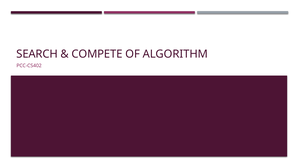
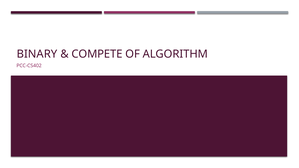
SEARCH: SEARCH -> BINARY
